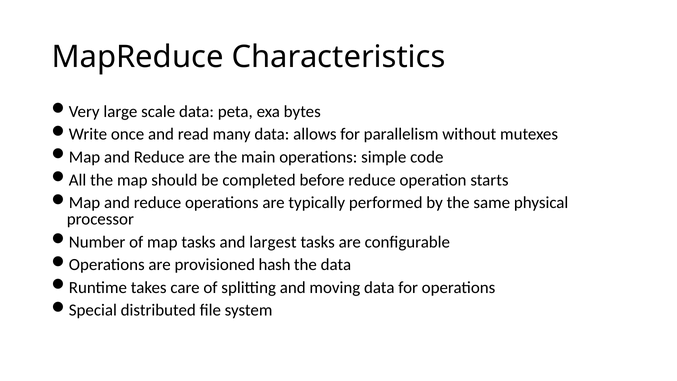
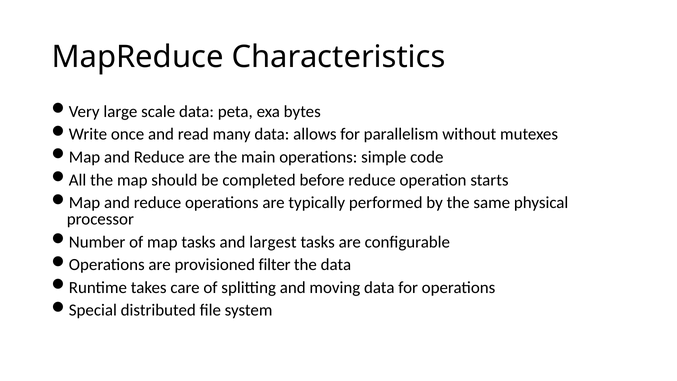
hash: hash -> filter
